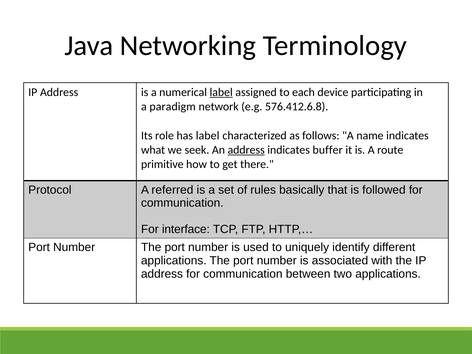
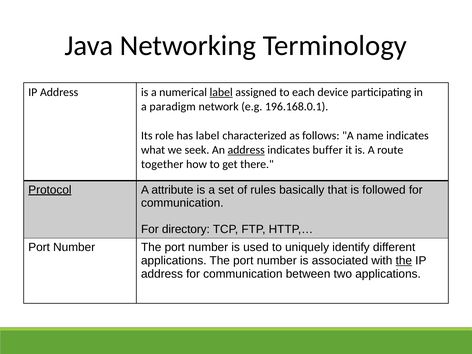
576.412.6.8: 576.412.6.8 -> 196.168.0.1
primitive: primitive -> together
Protocol underline: none -> present
referred: referred -> attribute
interface: interface -> directory
the at (404, 261) underline: none -> present
